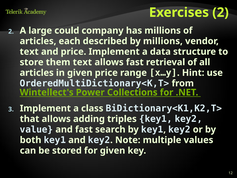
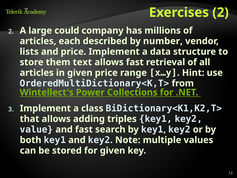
by millions: millions -> number
text at (29, 52): text -> lists
